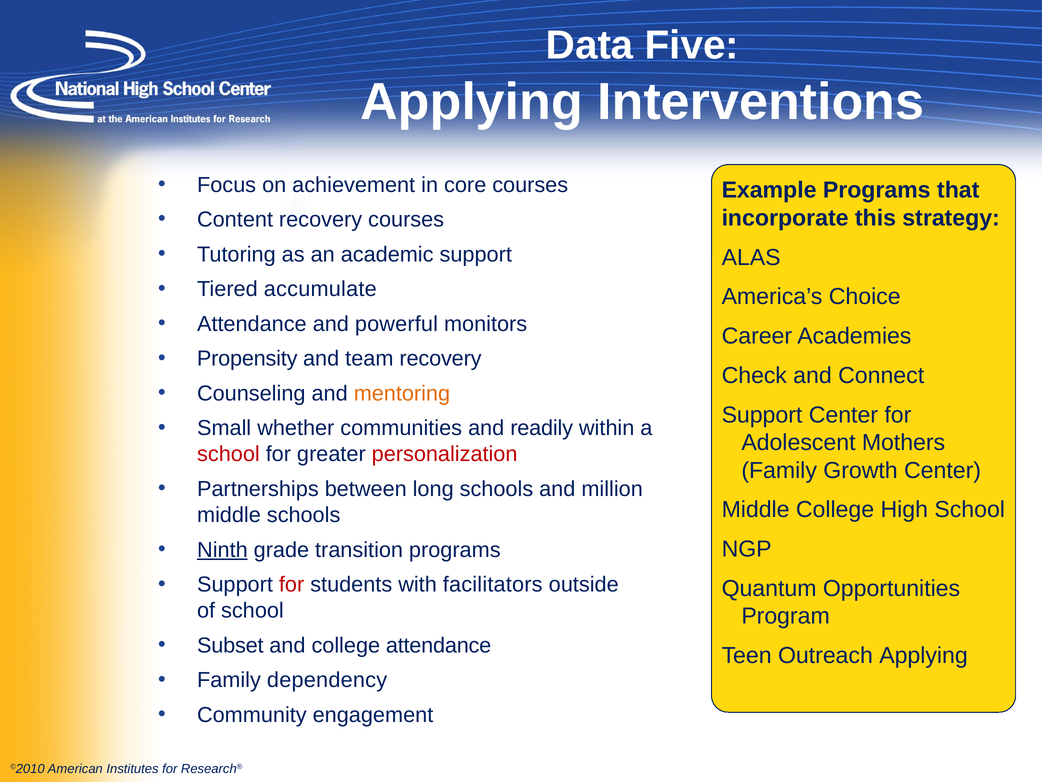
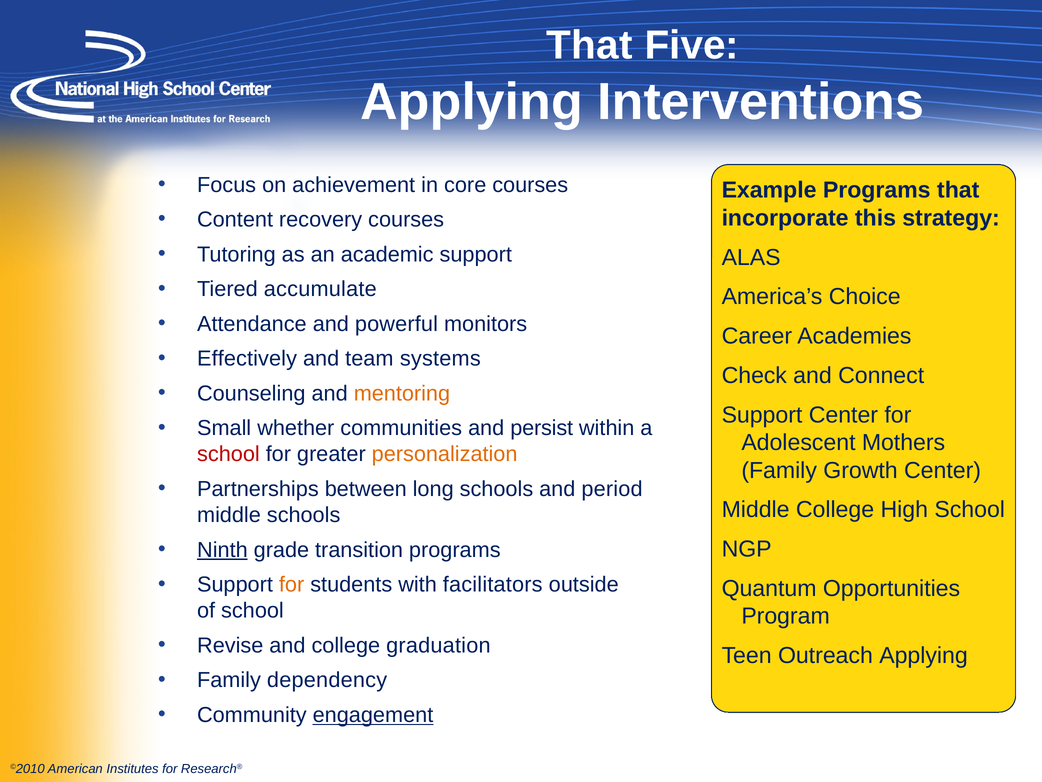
Data at (590, 45): Data -> That
Propensity: Propensity -> Effectively
team recovery: recovery -> systems
readily: readily -> persist
personalization colour: red -> orange
million: million -> period
for at (292, 584) colour: red -> orange
Subset: Subset -> Revise
college attendance: attendance -> graduation
engagement underline: none -> present
